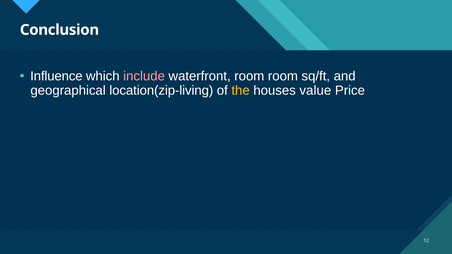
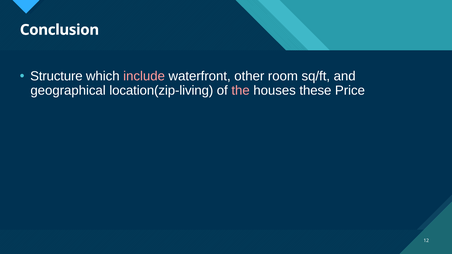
Influence: Influence -> Structure
waterfront room: room -> other
the colour: yellow -> pink
value: value -> these
